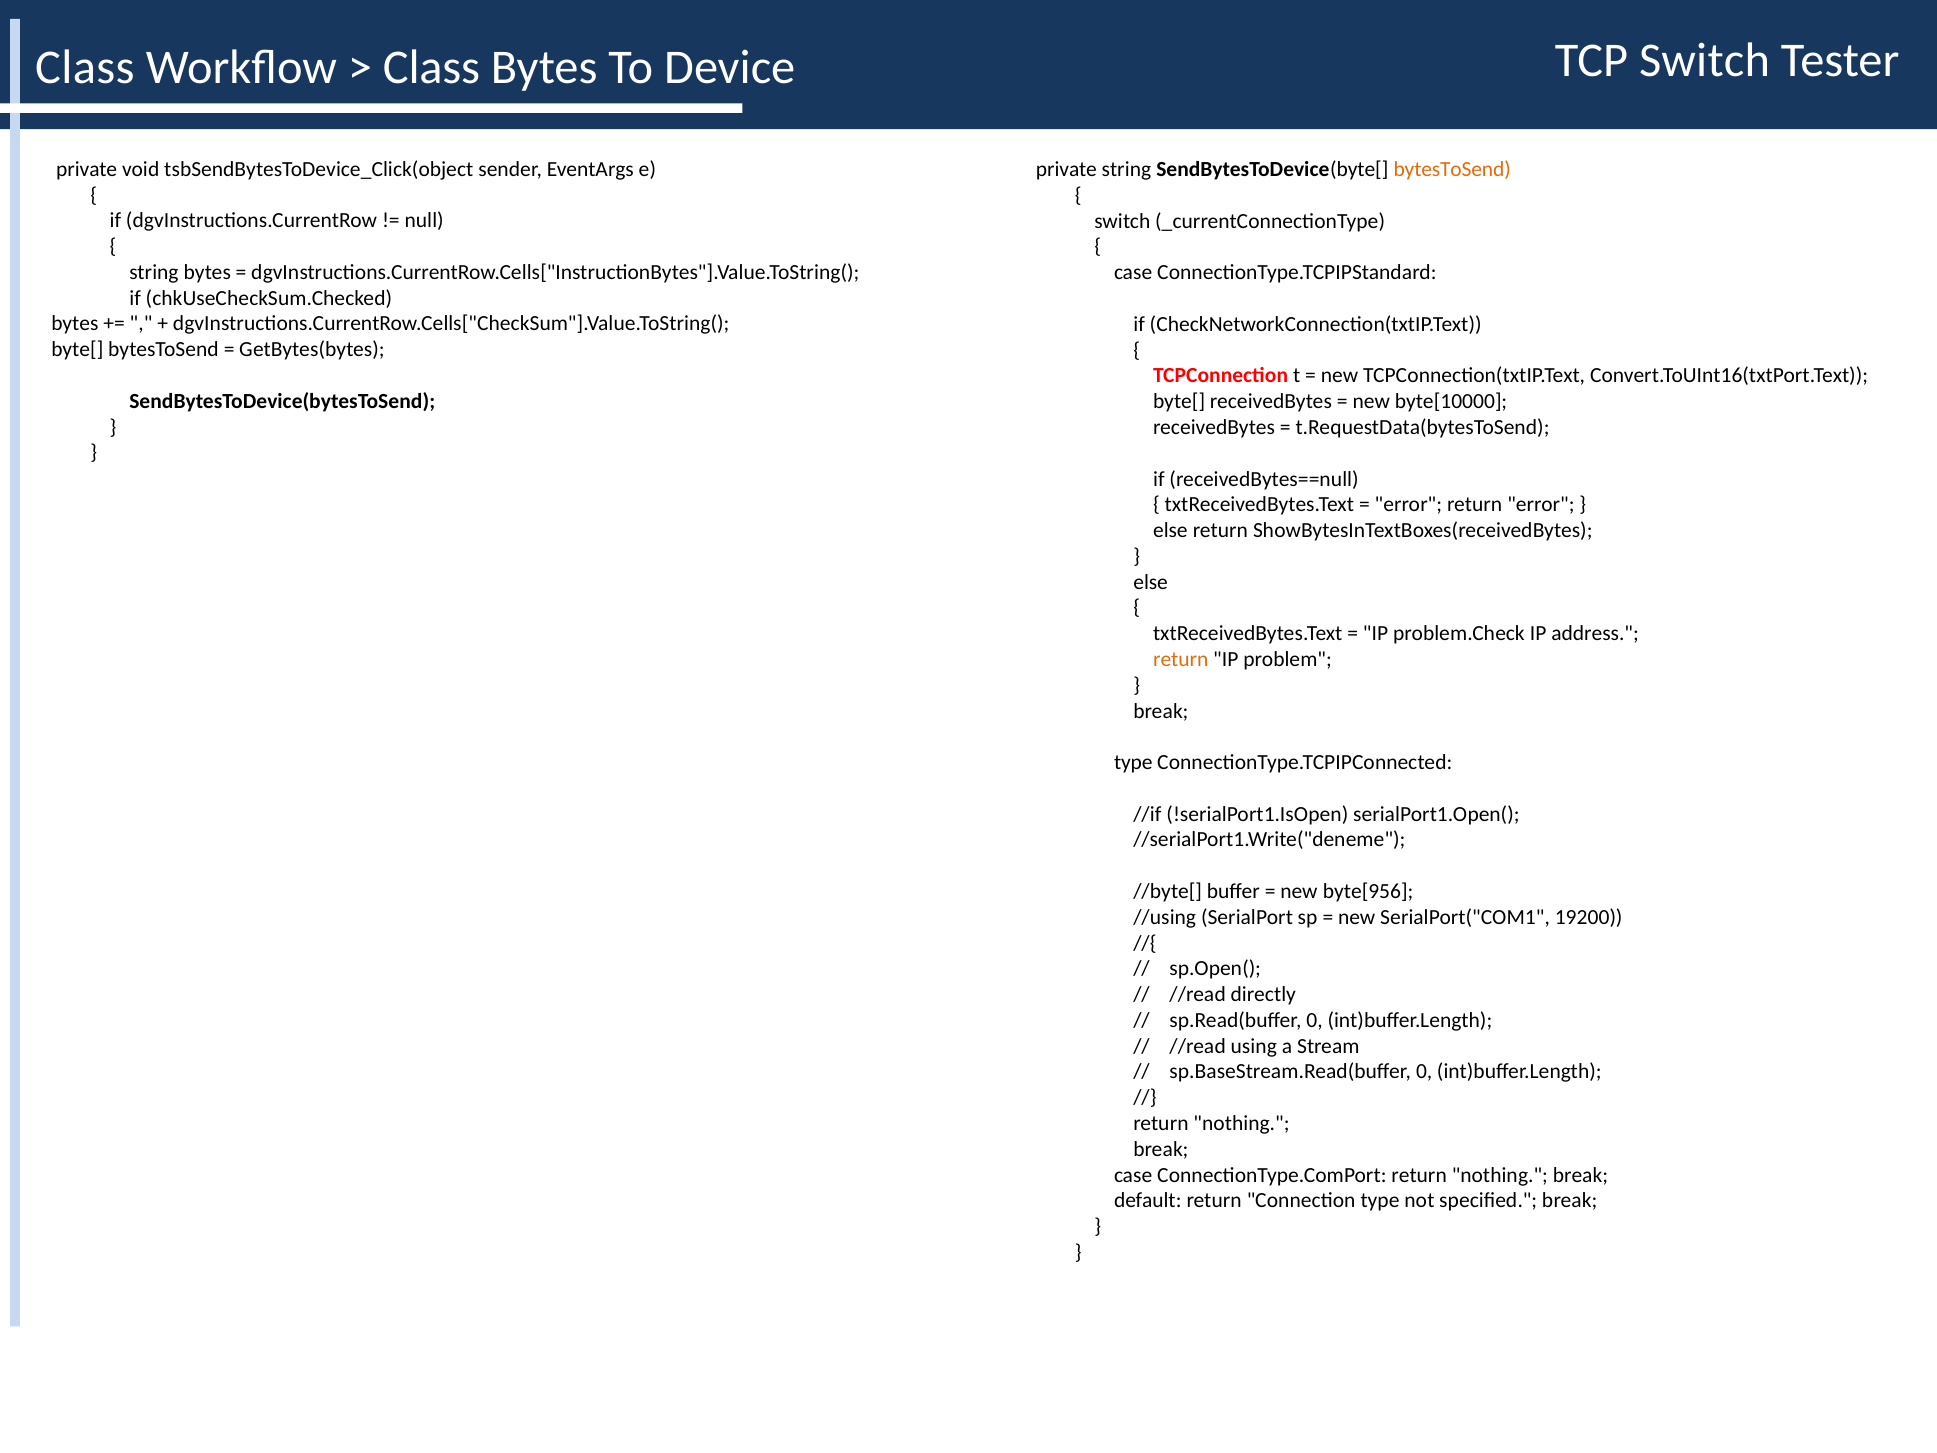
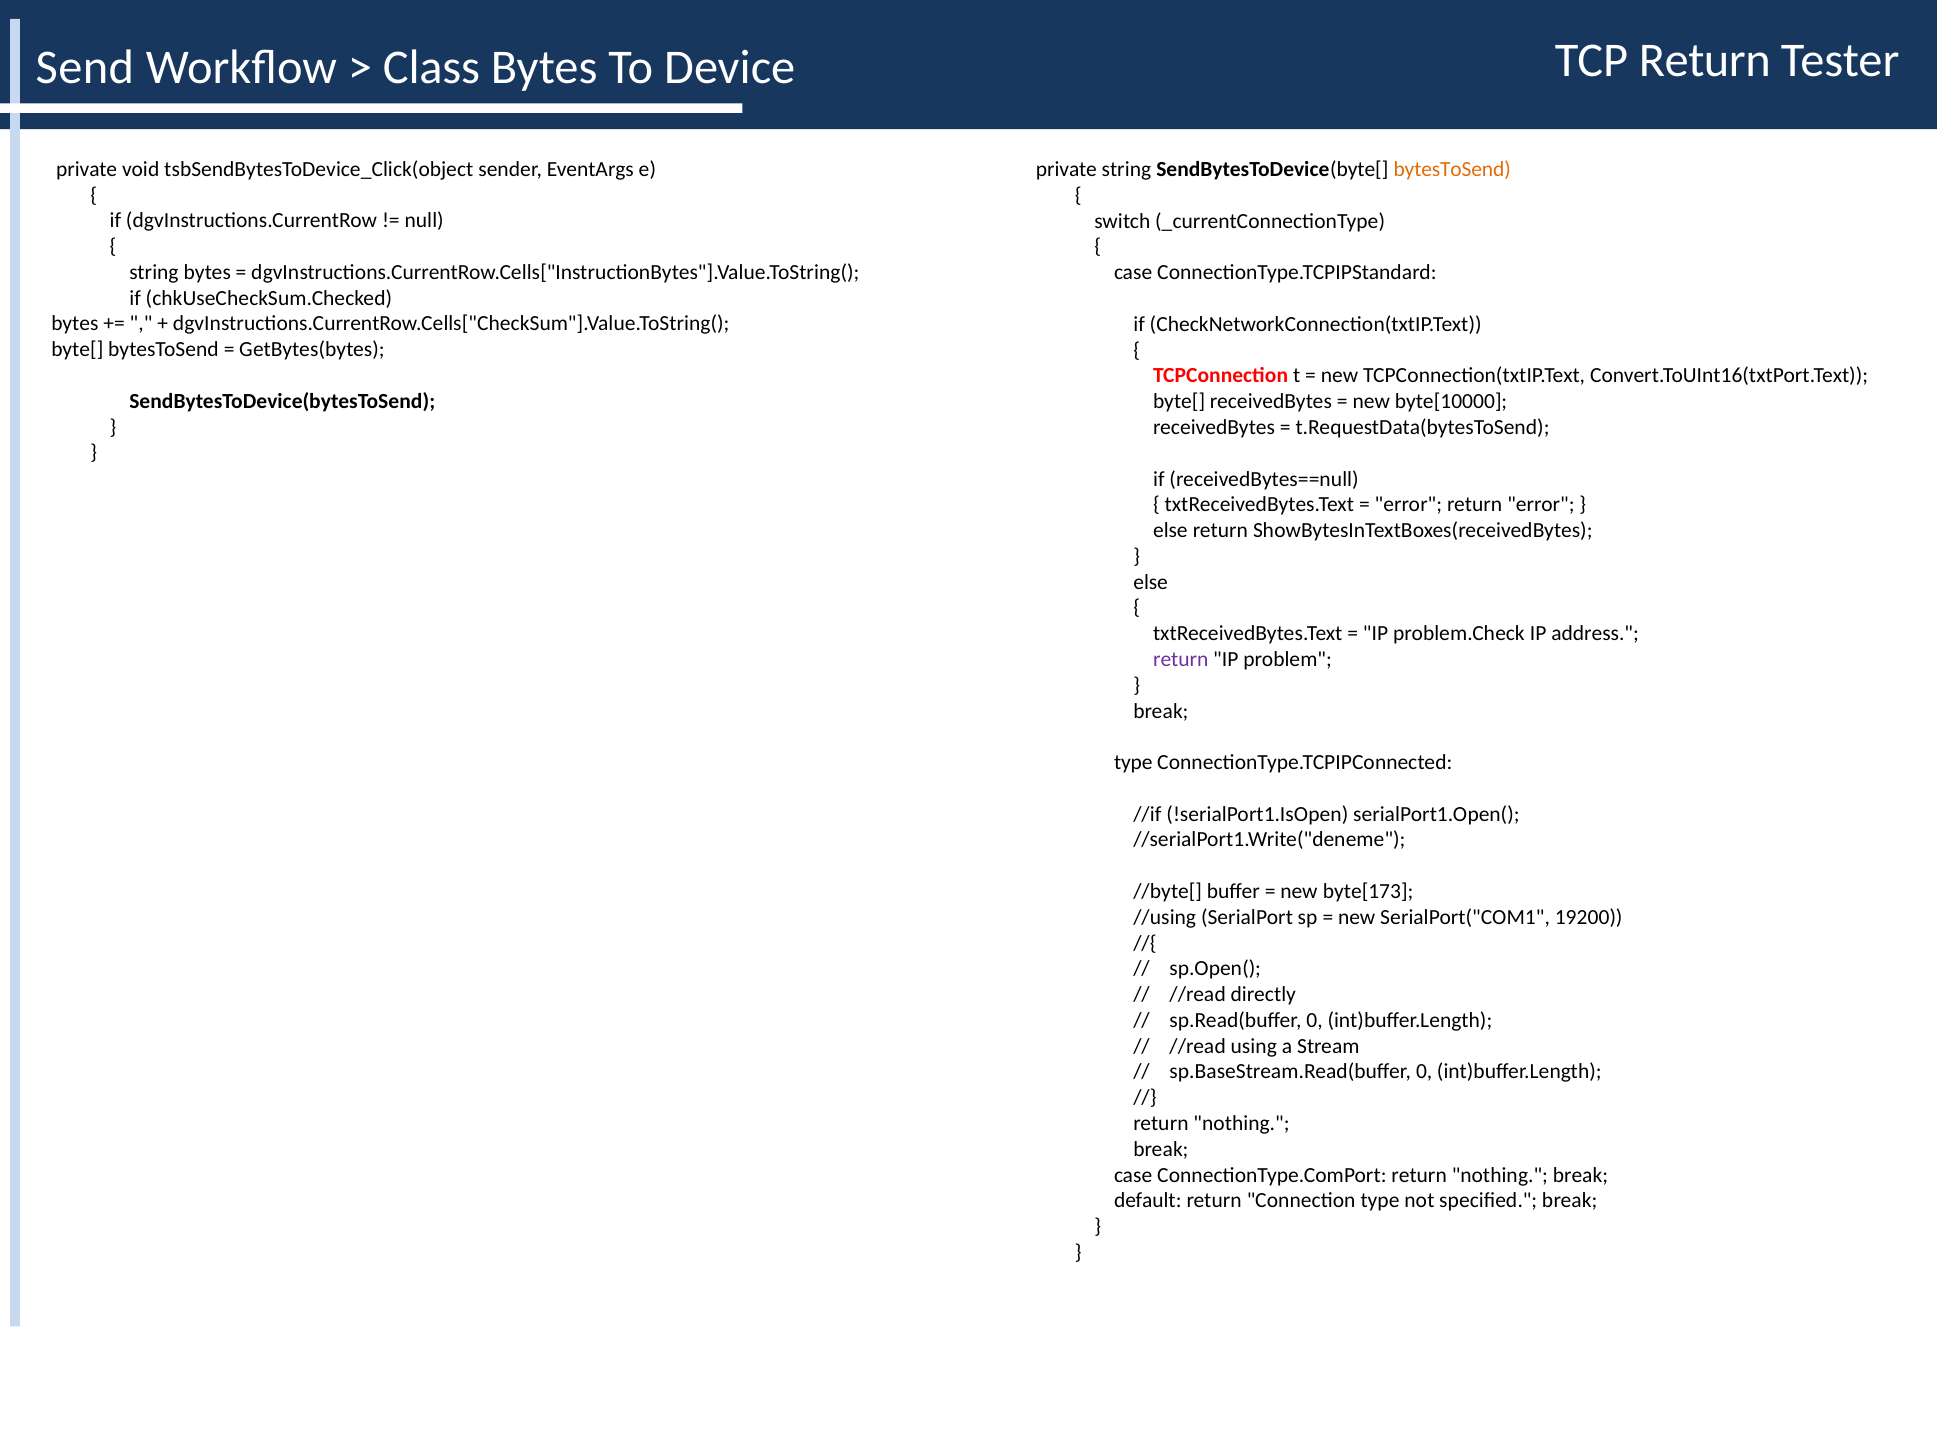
Switch at (1704, 61): Switch -> Return
Class at (85, 67): Class -> Send
return at (1181, 659) colour: orange -> purple
byte[956: byte[956 -> byte[173
